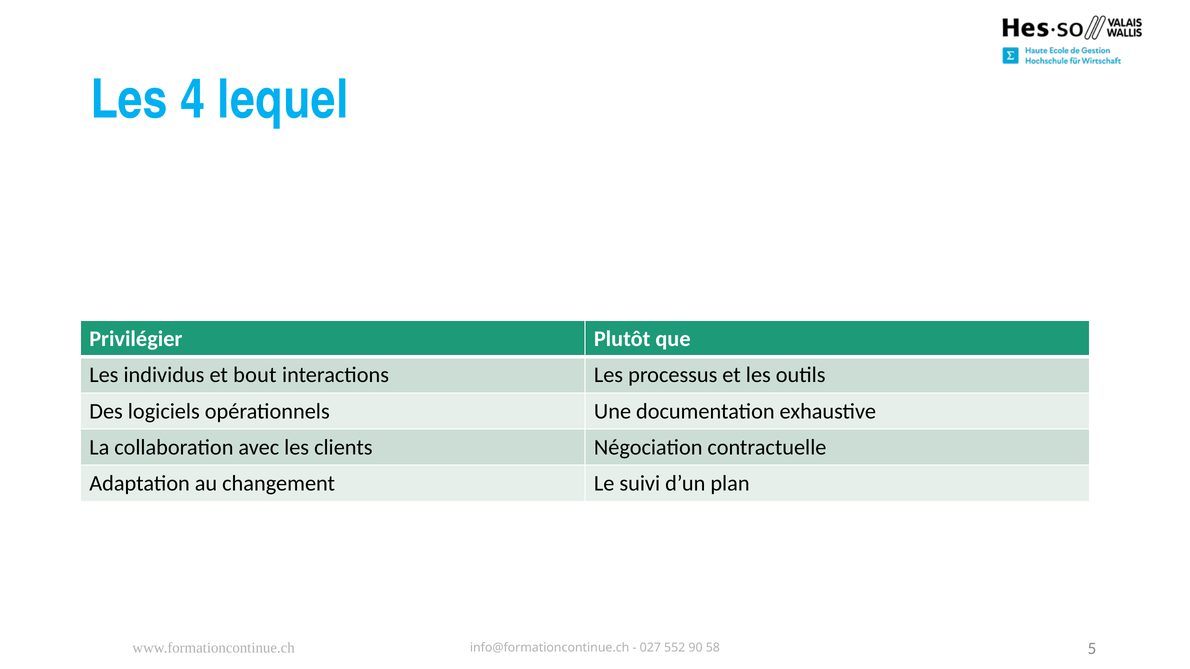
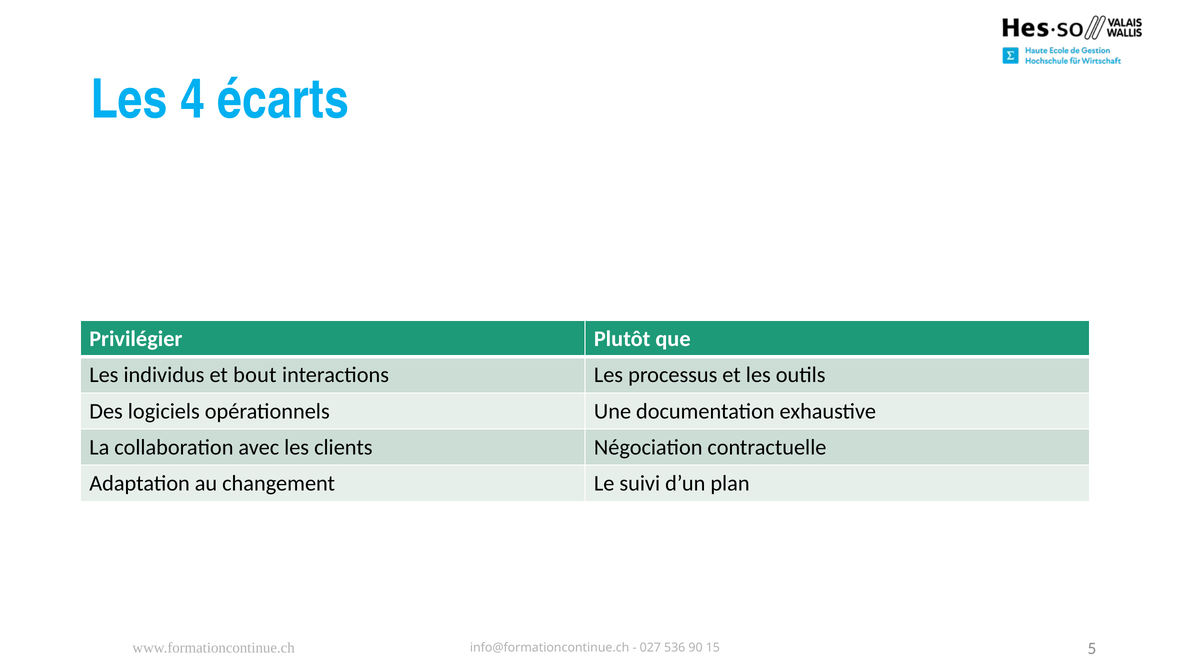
lequel: lequel -> écarts
552: 552 -> 536
58: 58 -> 15
